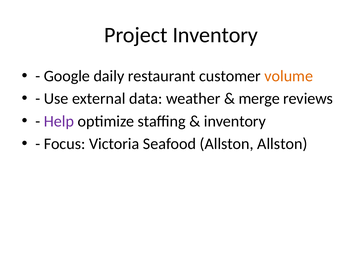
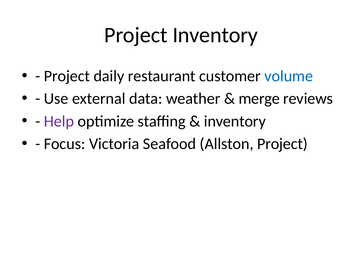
Google at (67, 76): Google -> Project
volume colour: orange -> blue
Allston Allston: Allston -> Project
